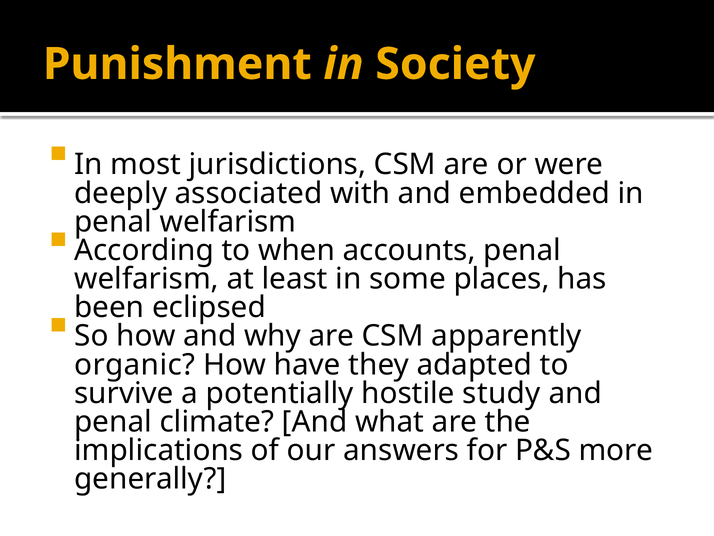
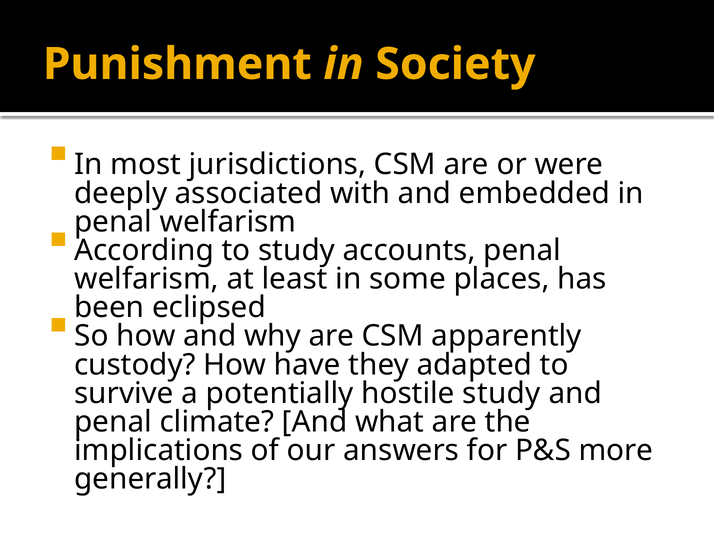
to when: when -> study
organic: organic -> custody
